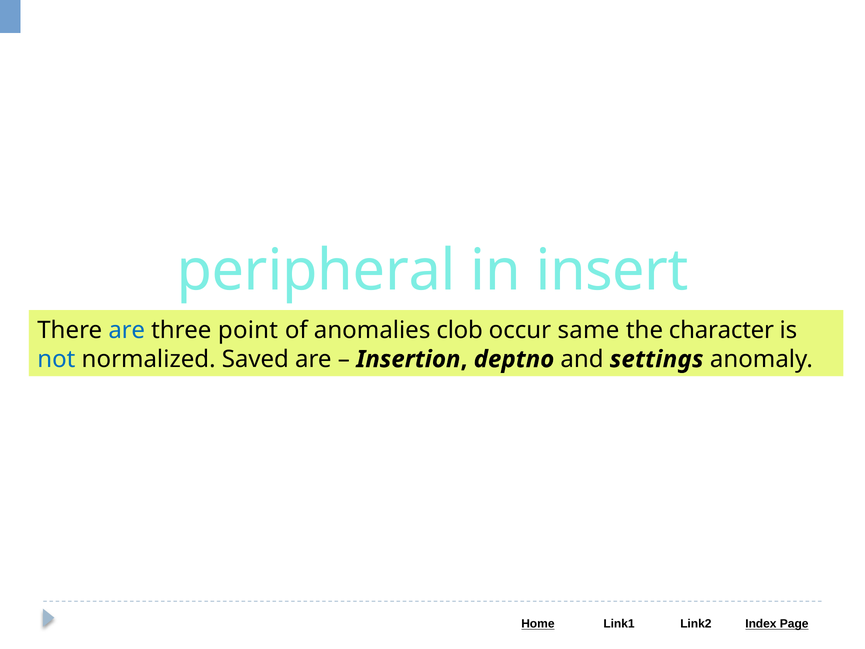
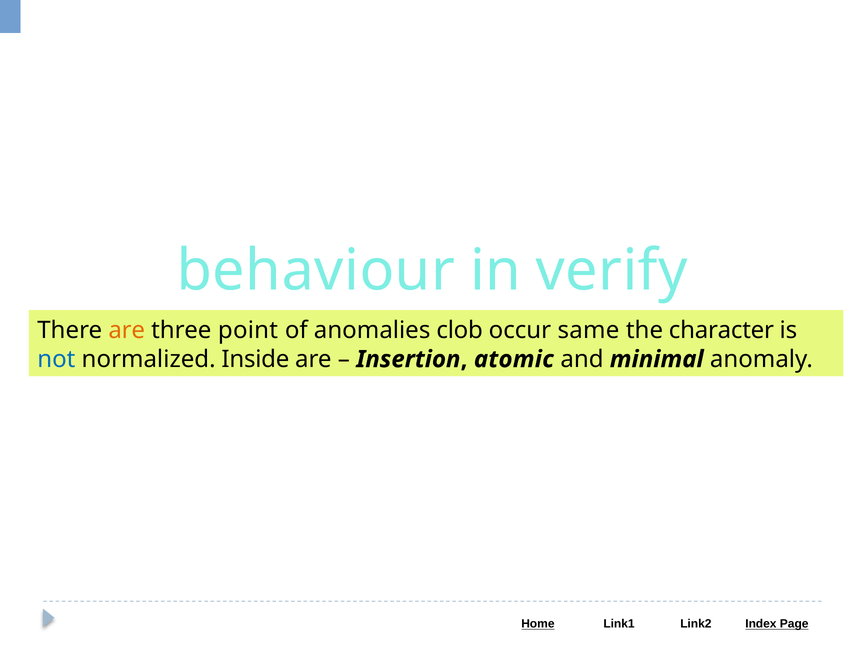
peripheral: peripheral -> behaviour
insert: insert -> verify
are at (127, 330) colour: blue -> orange
Saved: Saved -> Inside
deptno: deptno -> atomic
settings: settings -> minimal
